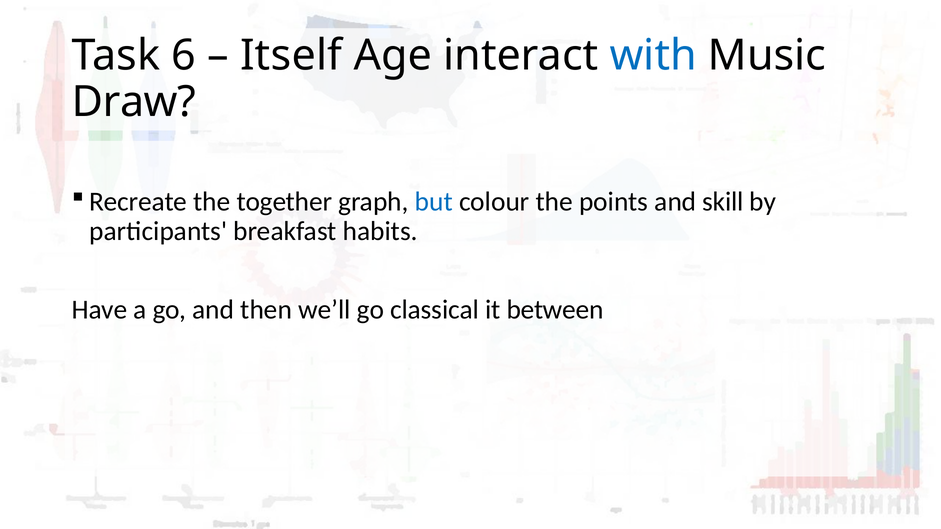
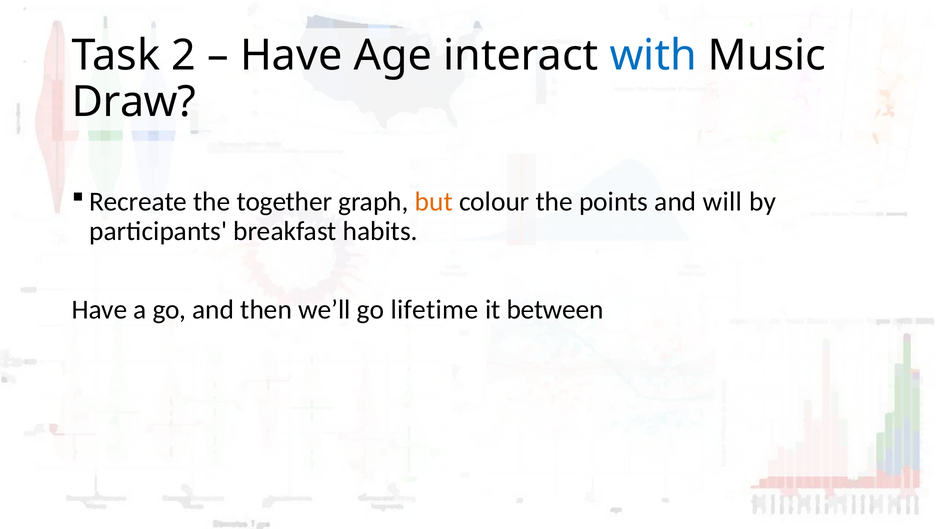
6: 6 -> 2
Itself at (291, 56): Itself -> Have
but colour: blue -> orange
skill: skill -> will
classical: classical -> lifetime
